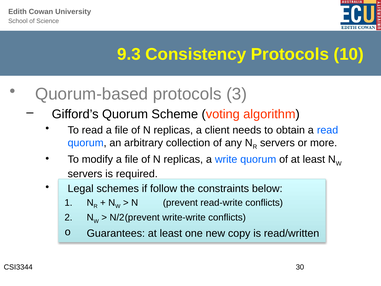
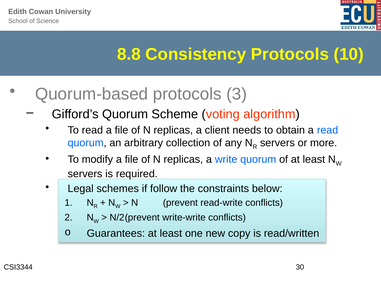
9.3: 9.3 -> 8.8
